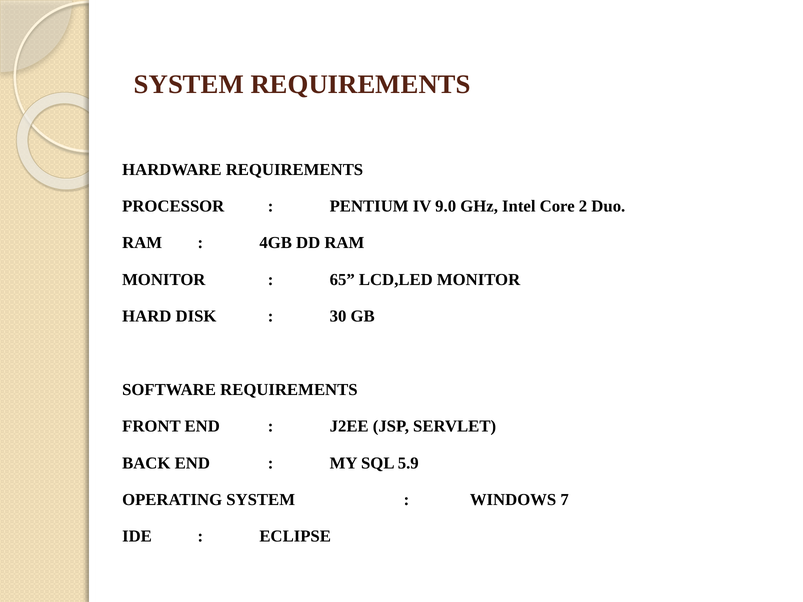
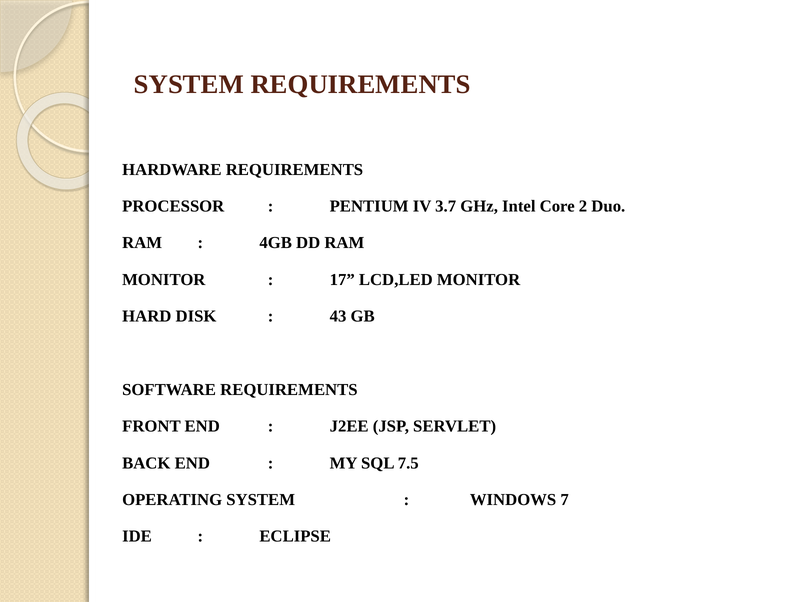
9.0: 9.0 -> 3.7
65: 65 -> 17
30: 30 -> 43
5.9: 5.9 -> 7.5
